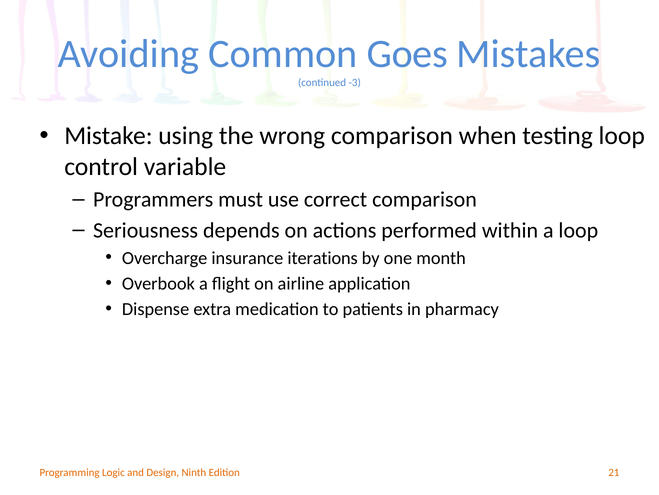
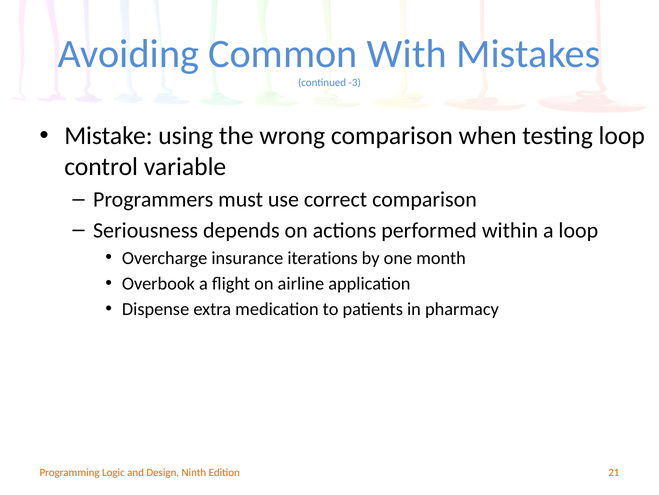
Goes: Goes -> With
